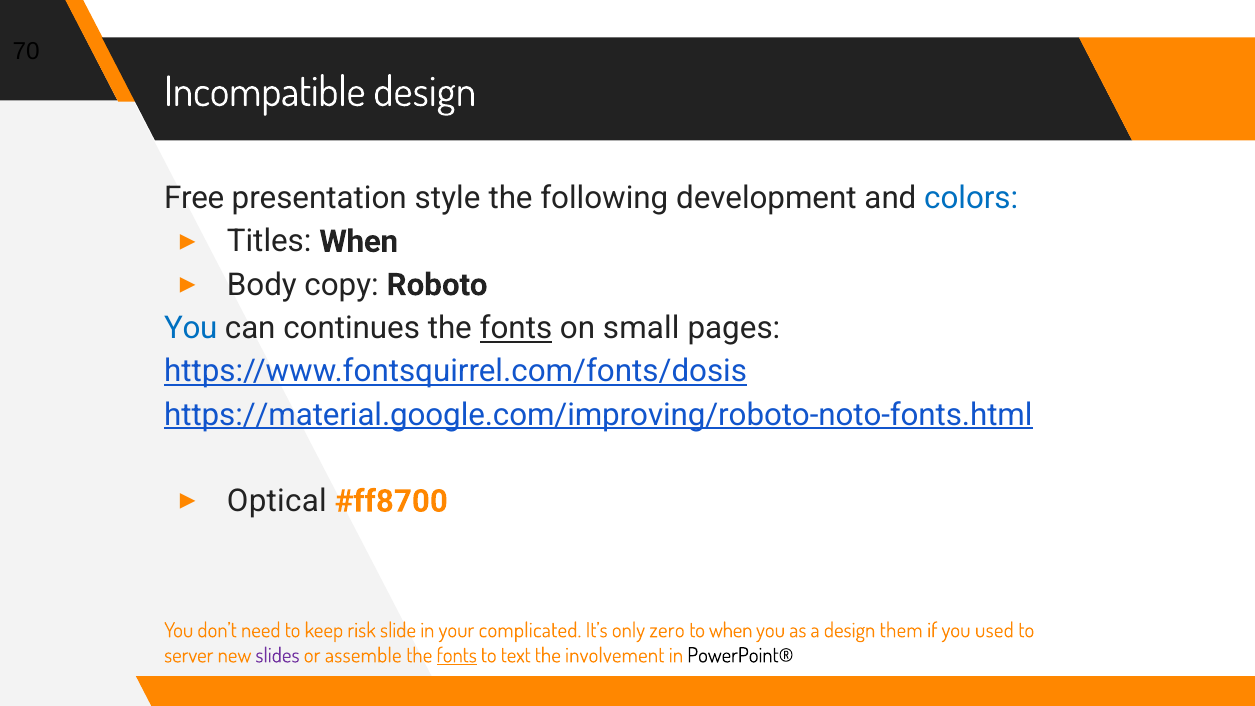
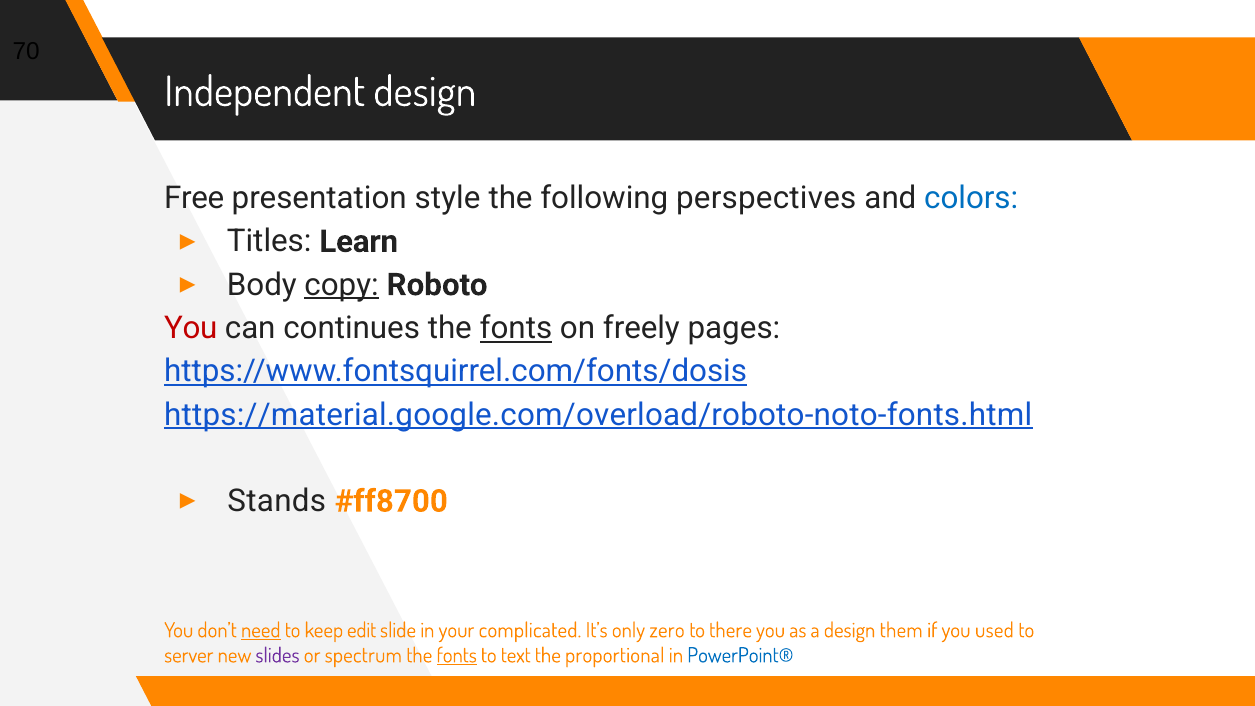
Incompatible: Incompatible -> Independent
development: development -> perspectives
Titles When: When -> Learn
copy underline: none -> present
You at (191, 328) colour: blue -> red
small: small -> freely
https://material.google.com/improving/roboto-noto-fonts.html: https://material.google.com/improving/roboto-noto-fonts.html -> https://material.google.com/overload/roboto-noto-fonts.html
Optical: Optical -> Stands
need underline: none -> present
risk: risk -> edit
to when: when -> there
assemble: assemble -> spectrum
involvement: involvement -> proportional
PowerPoint® colour: black -> blue
